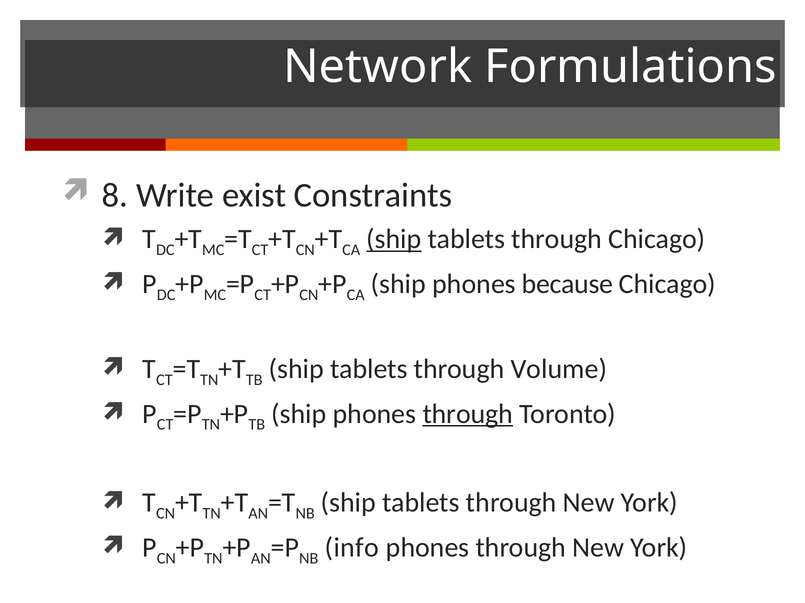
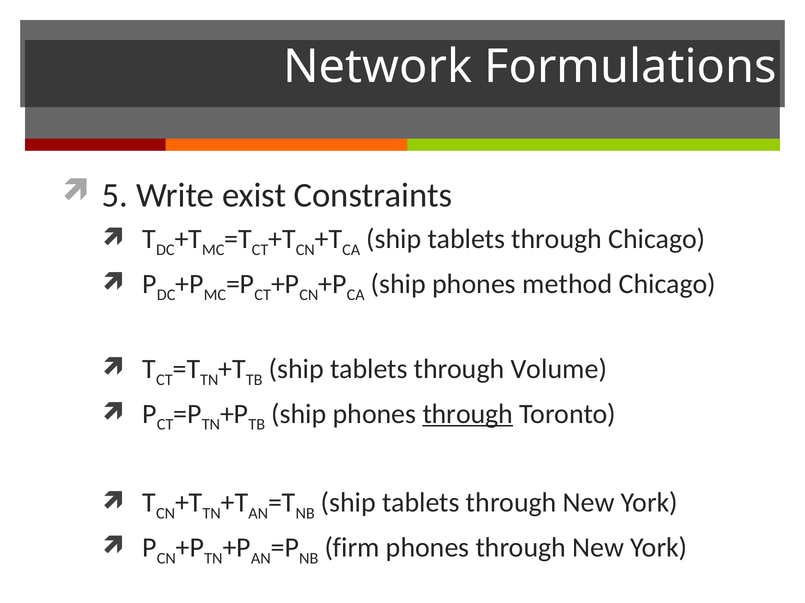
8: 8 -> 5
ship at (394, 240) underline: present -> none
because: because -> method
info: info -> firm
